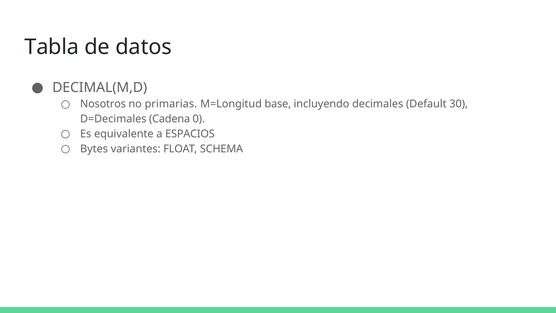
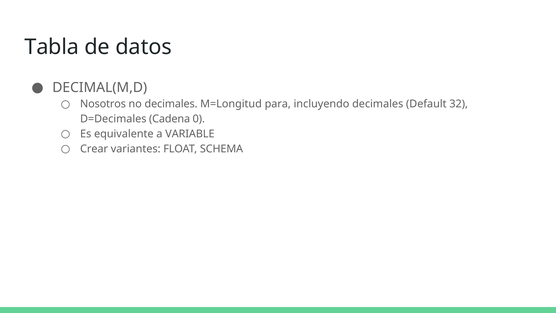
no primarias: primarias -> decimales
base: base -> para
30: 30 -> 32
ESPACIOS: ESPACIOS -> VARIABLE
Bytes: Bytes -> Crear
